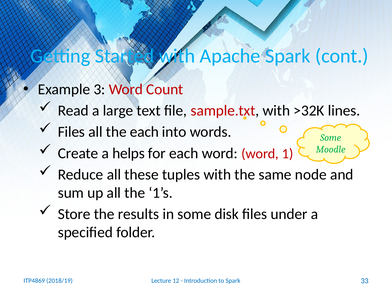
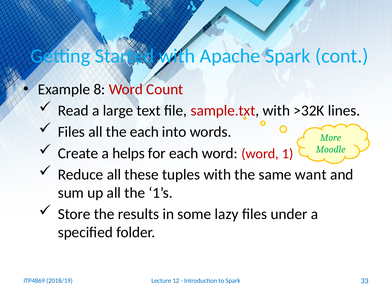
3: 3 -> 8
Some at (331, 138): Some -> More
node: node -> want
disk: disk -> lazy
